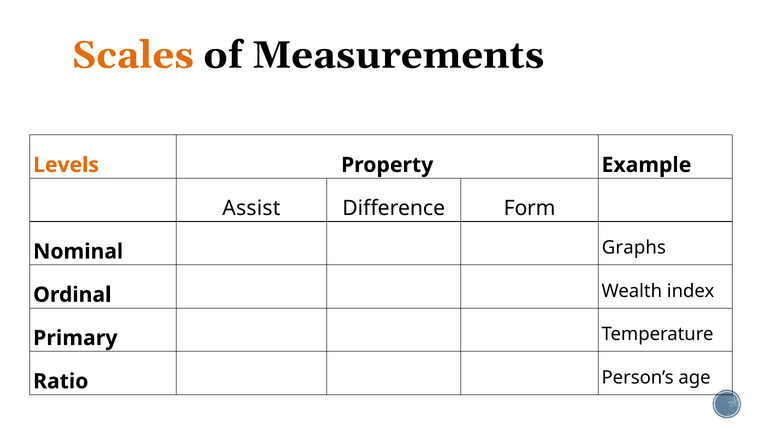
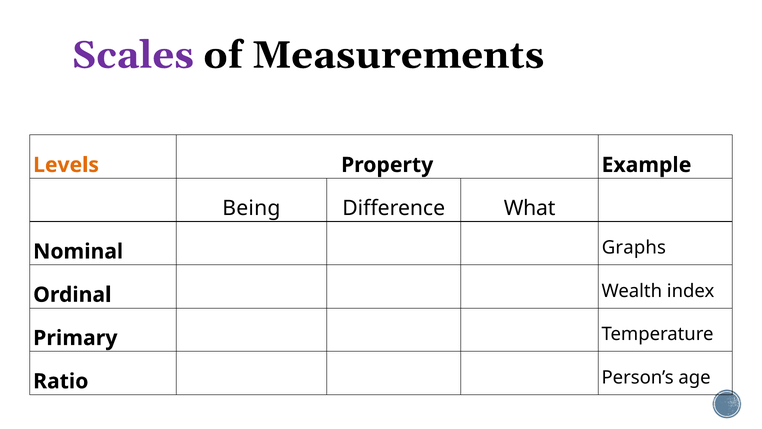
Scales colour: orange -> purple
Assist: Assist -> Being
Form: Form -> What
